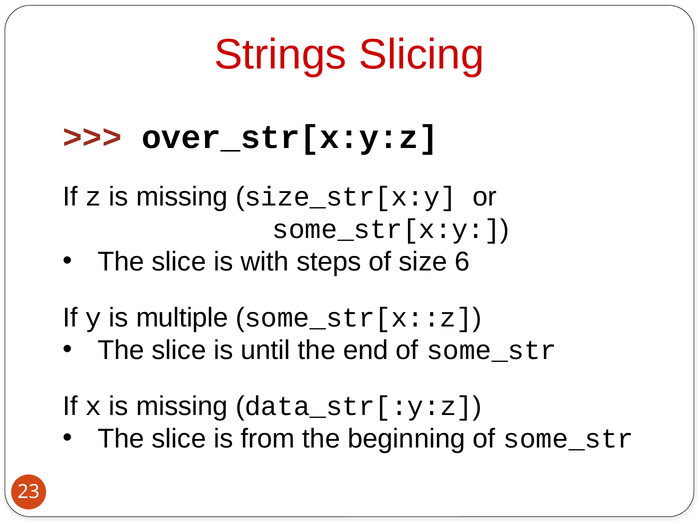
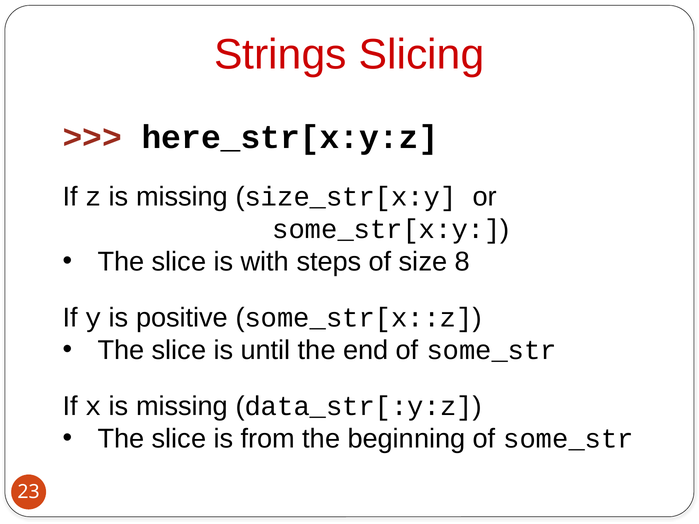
over_str[x:y:z: over_str[x:y:z -> here_str[x:y:z
6: 6 -> 8
multiple: multiple -> positive
